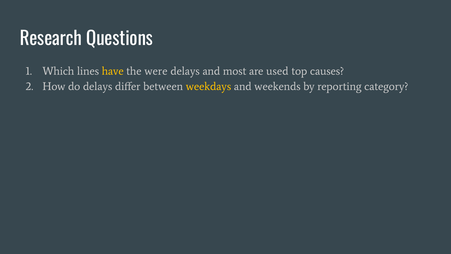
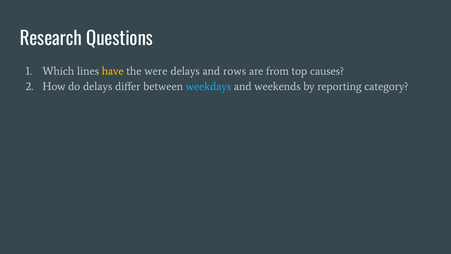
most: most -> rows
used: used -> from
weekdays colour: yellow -> light blue
